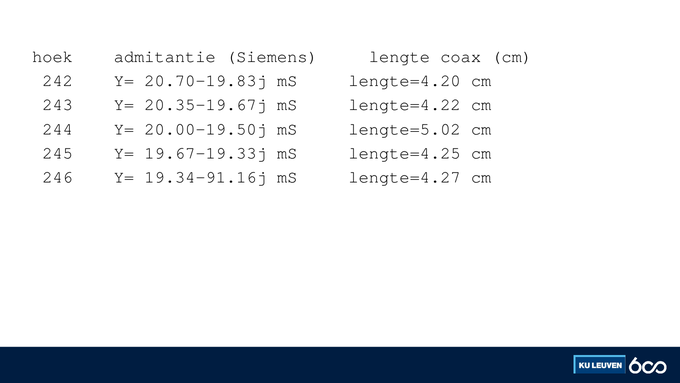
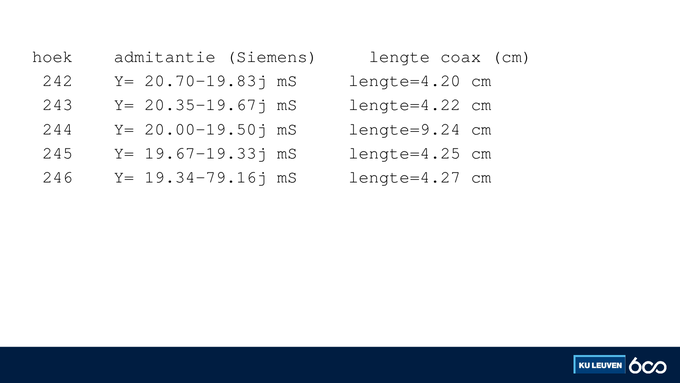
lengte=5.02: lengte=5.02 -> lengte=9.24
19.34-91.16j: 19.34-91.16j -> 19.34-79.16j
